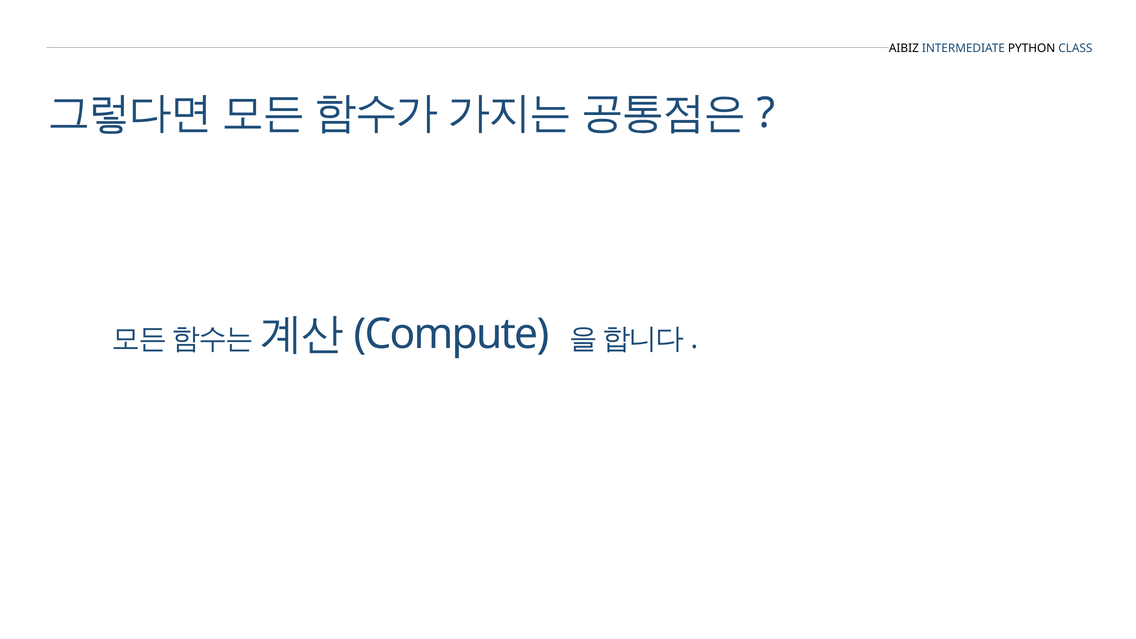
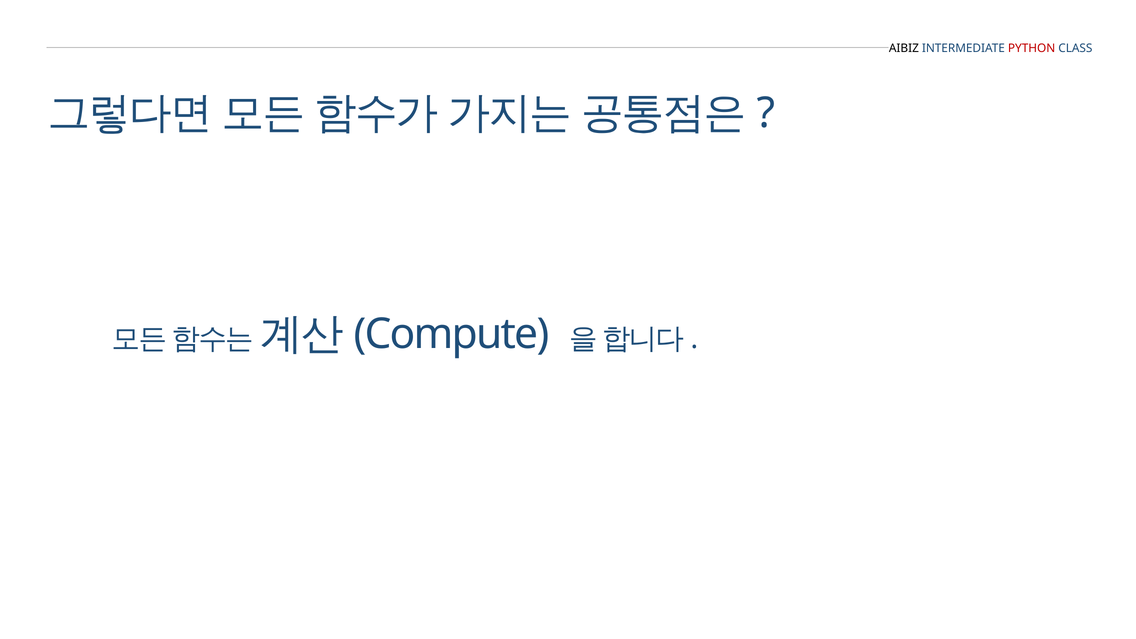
PYTHON colour: black -> red
